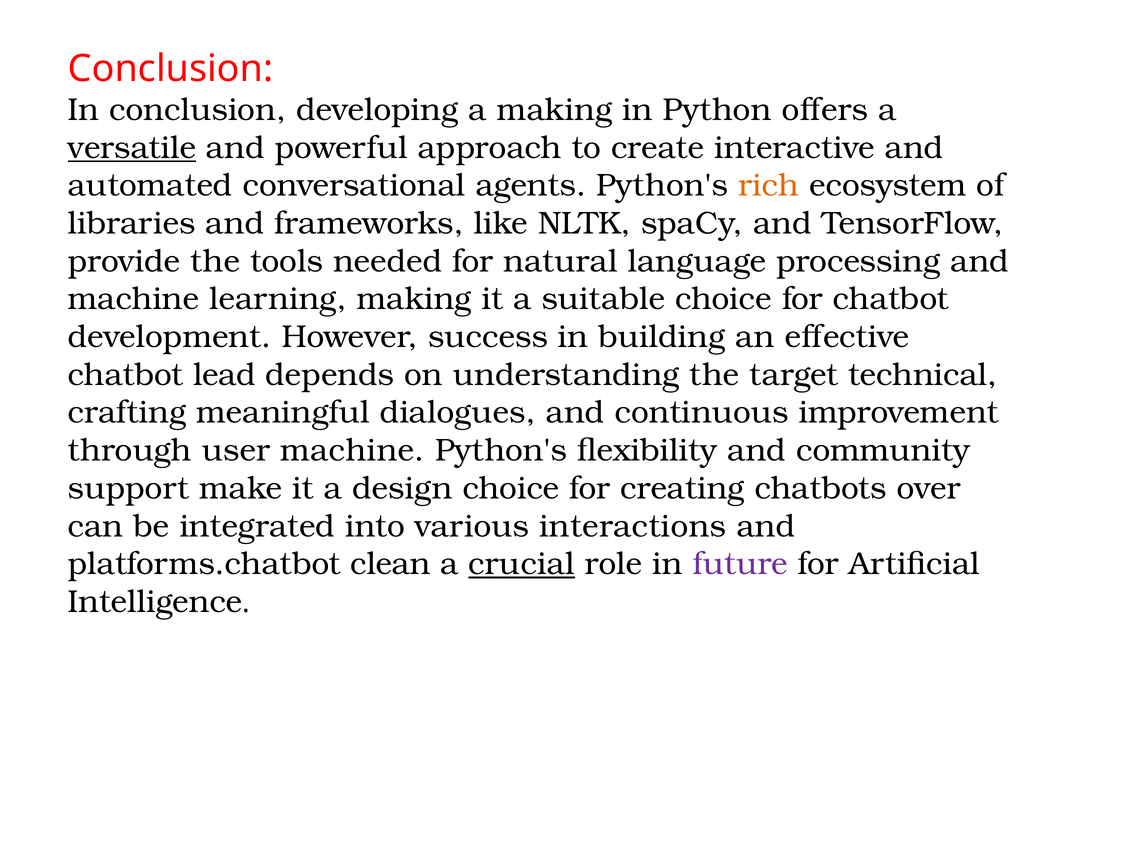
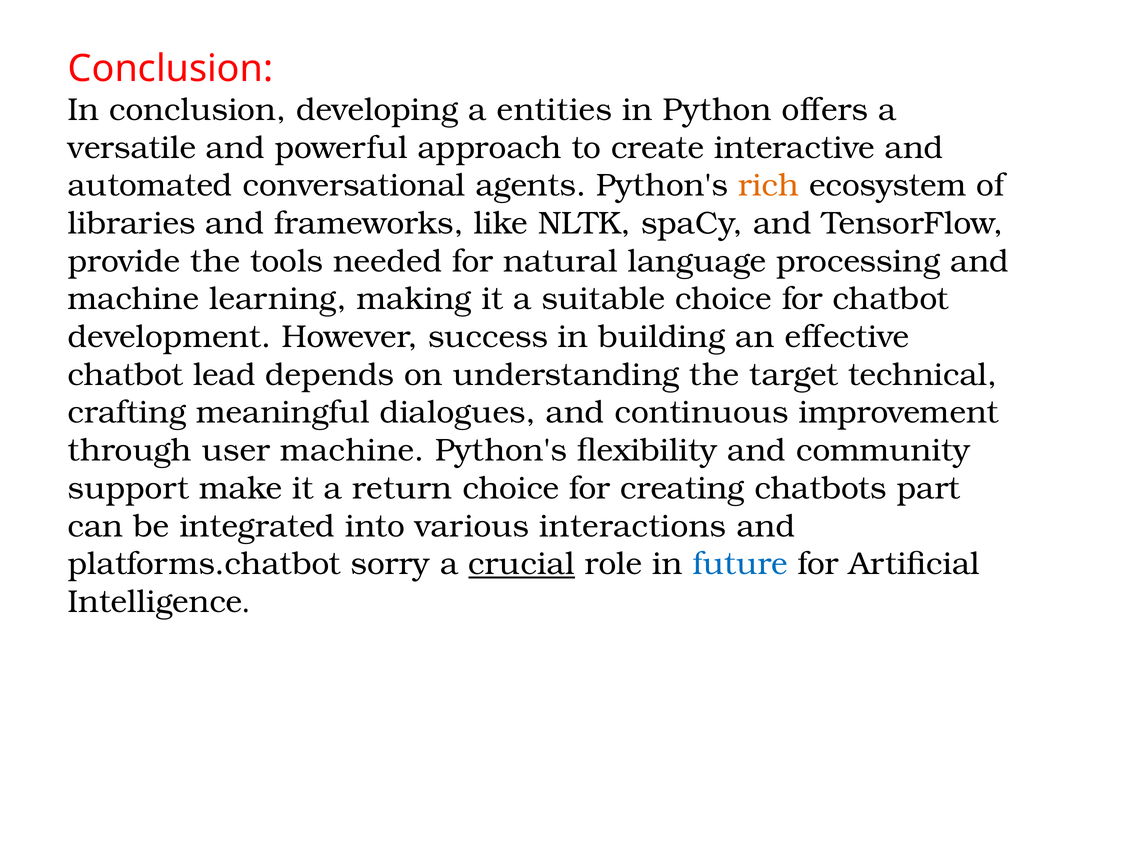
a making: making -> entities
versatile underline: present -> none
design: design -> return
over: over -> part
clean: clean -> sorry
future colour: purple -> blue
